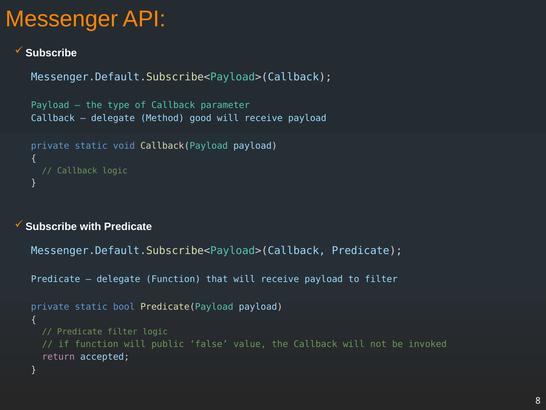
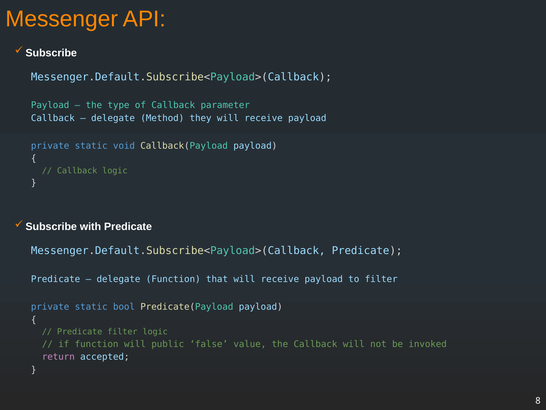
good: good -> they
